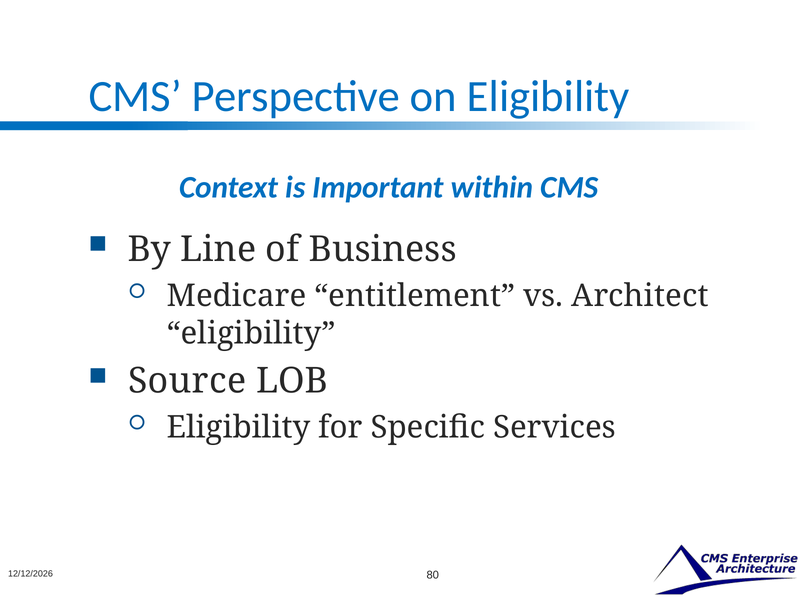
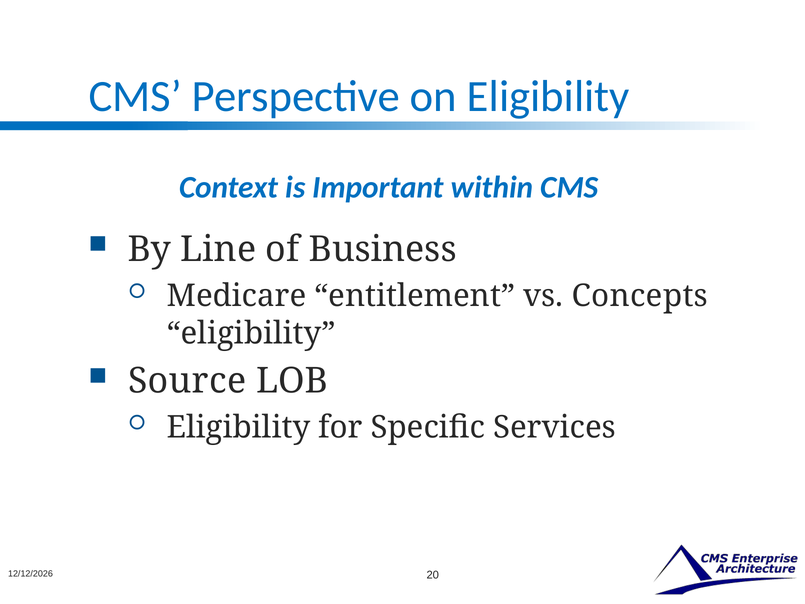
Architect: Architect -> Concepts
80: 80 -> 20
